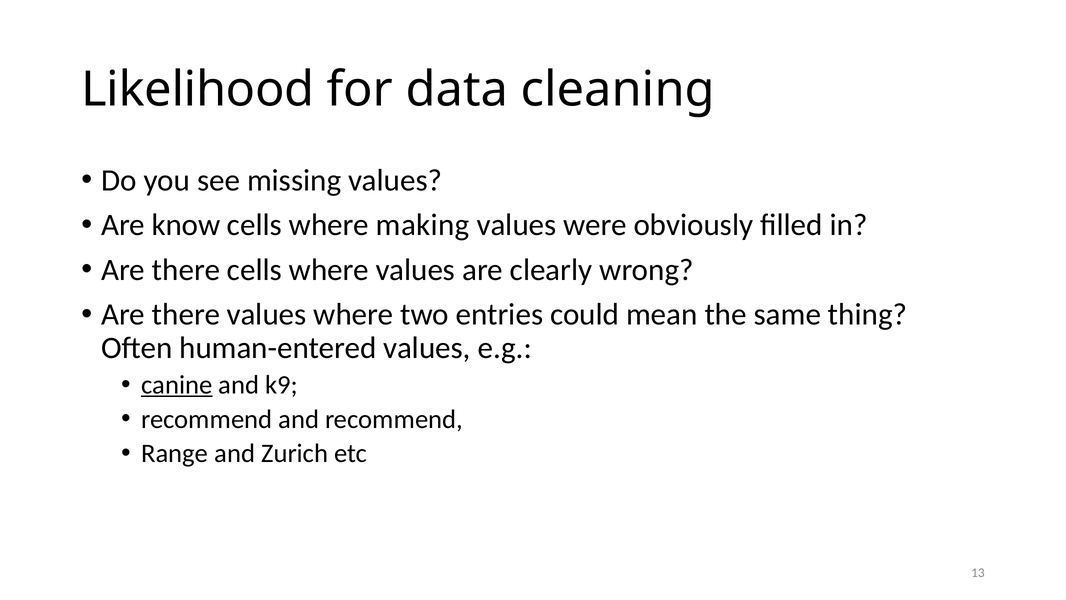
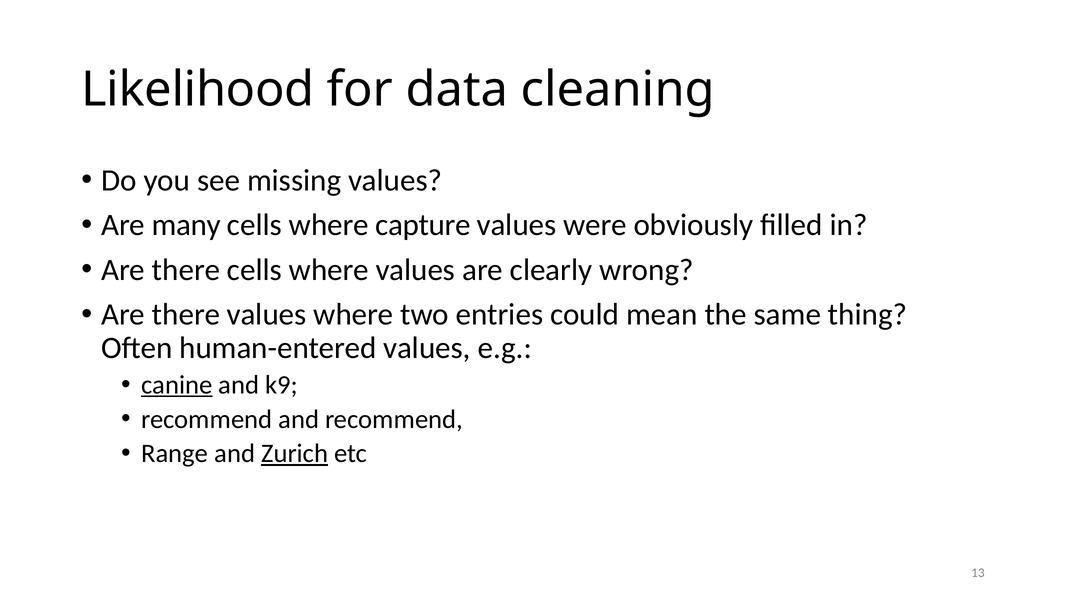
know: know -> many
making: making -> capture
Zurich underline: none -> present
